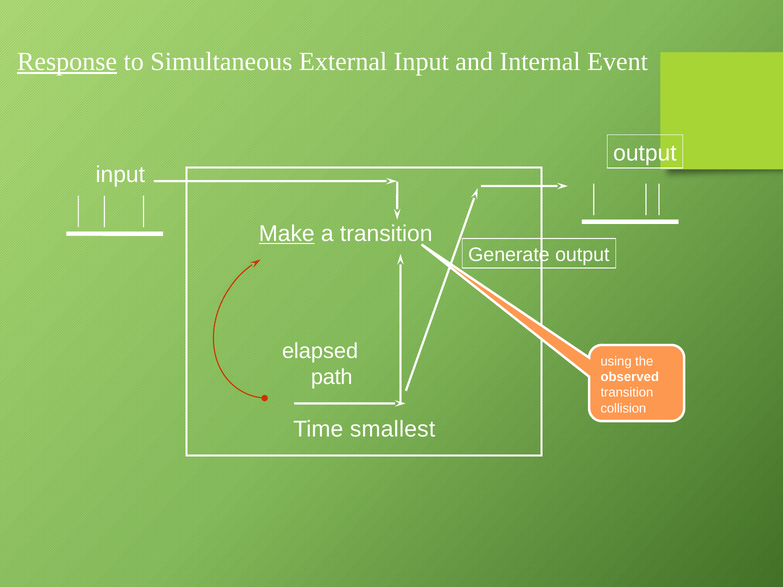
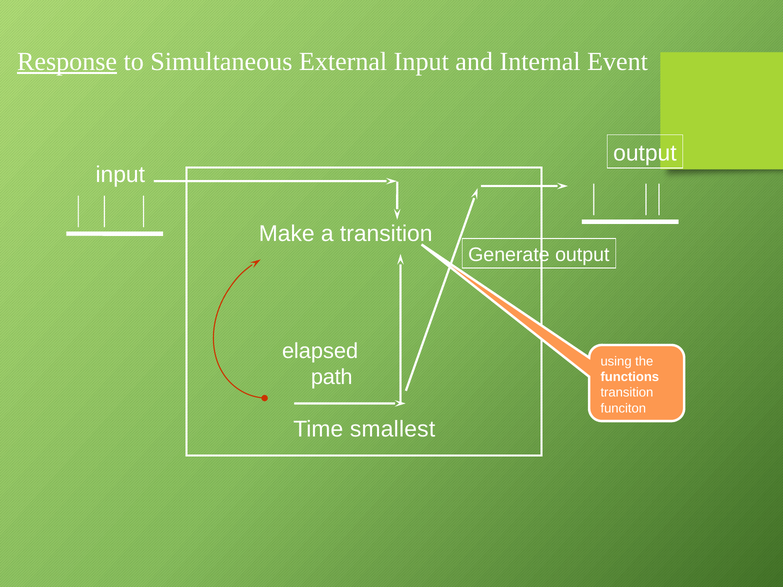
Make underline: present -> none
observed: observed -> functions
collision: collision -> funciton
